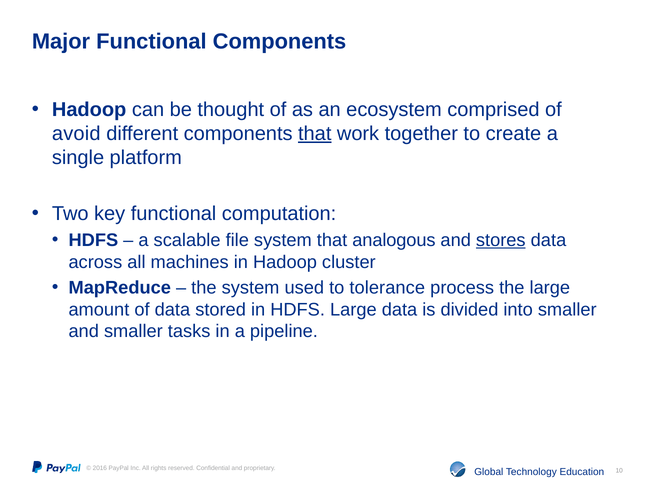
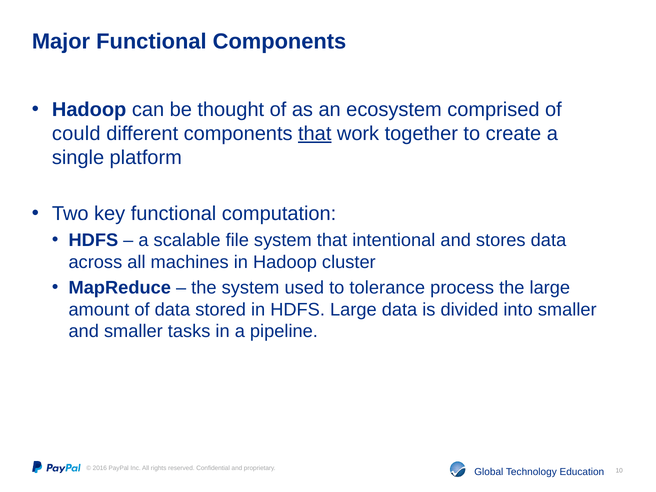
avoid: avoid -> could
analogous: analogous -> intentional
stores underline: present -> none
